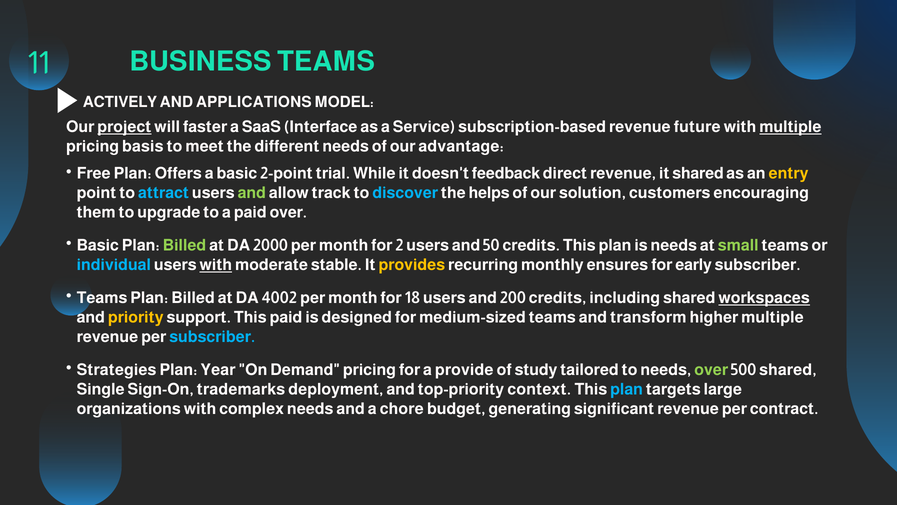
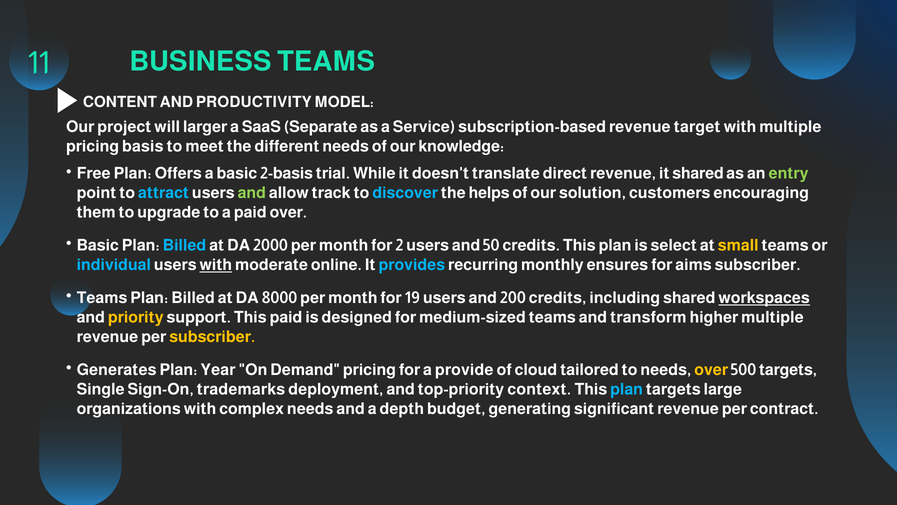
ACTIVELY: ACTIVELY -> CONTENT
APPLICATIONS: APPLICATIONS -> PRODUCTIVITY
project underline: present -> none
faster: faster -> larger
Interface: Interface -> Separate
future: future -> target
multiple at (790, 127) underline: present -> none
advantage: advantage -> knowledge
2-point: 2-point -> 2-basis
feedback: feedback -> translate
entry colour: yellow -> light green
Billed at (185, 245) colour: light green -> light blue
is needs: needs -> select
small colour: light green -> yellow
stable: stable -> online
provides colour: yellow -> light blue
early: early -> aims
4002: 4002 -> 8000
18: 18 -> 19
subscriber at (212, 336) colour: light blue -> yellow
Strategies: Strategies -> Generates
study: study -> cloud
over at (711, 369) colour: light green -> yellow
500 shared: shared -> targets
chore: chore -> depth
